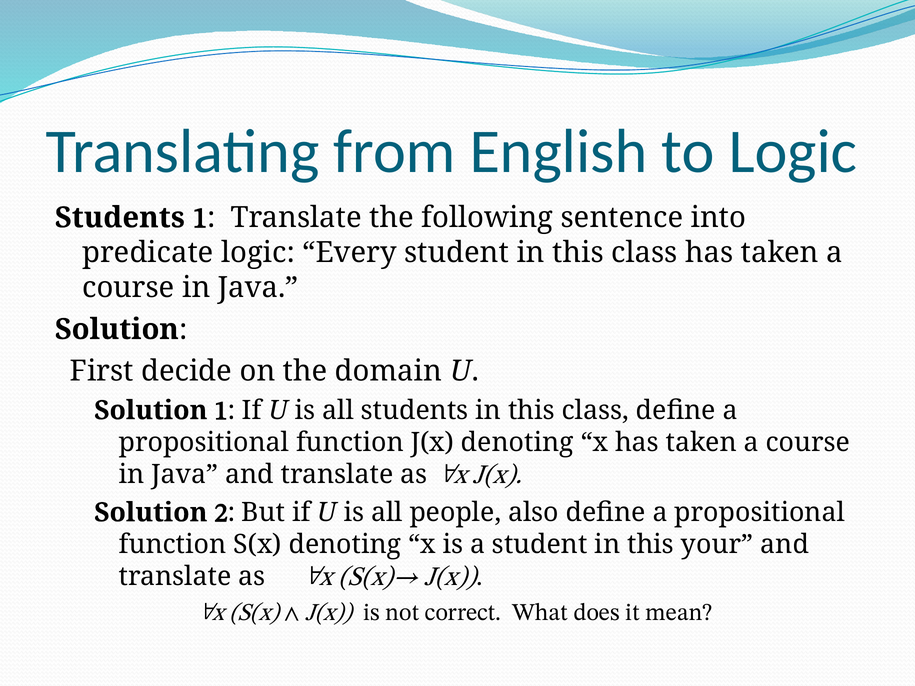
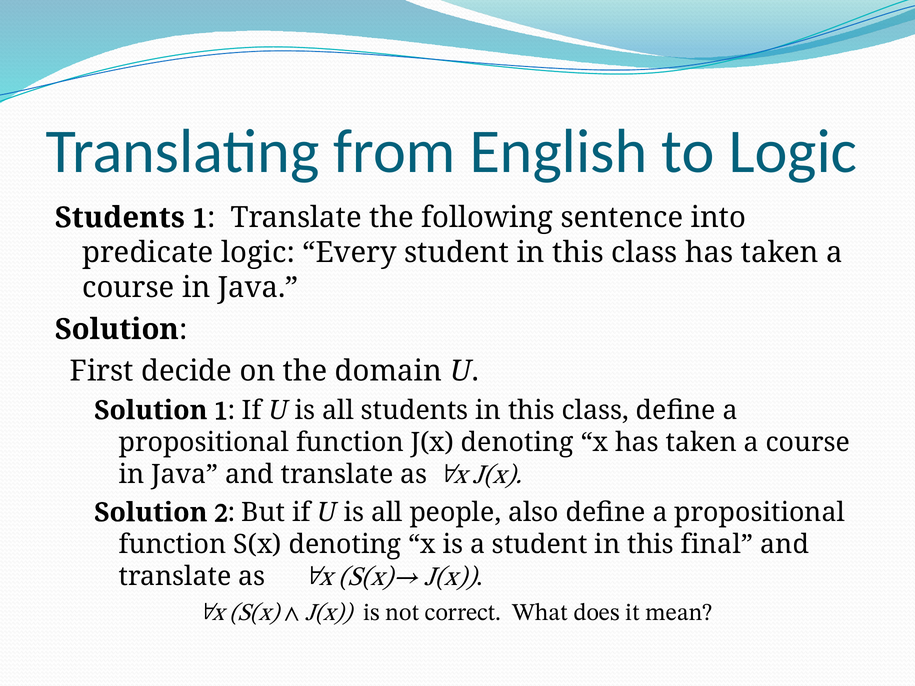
your: your -> final
